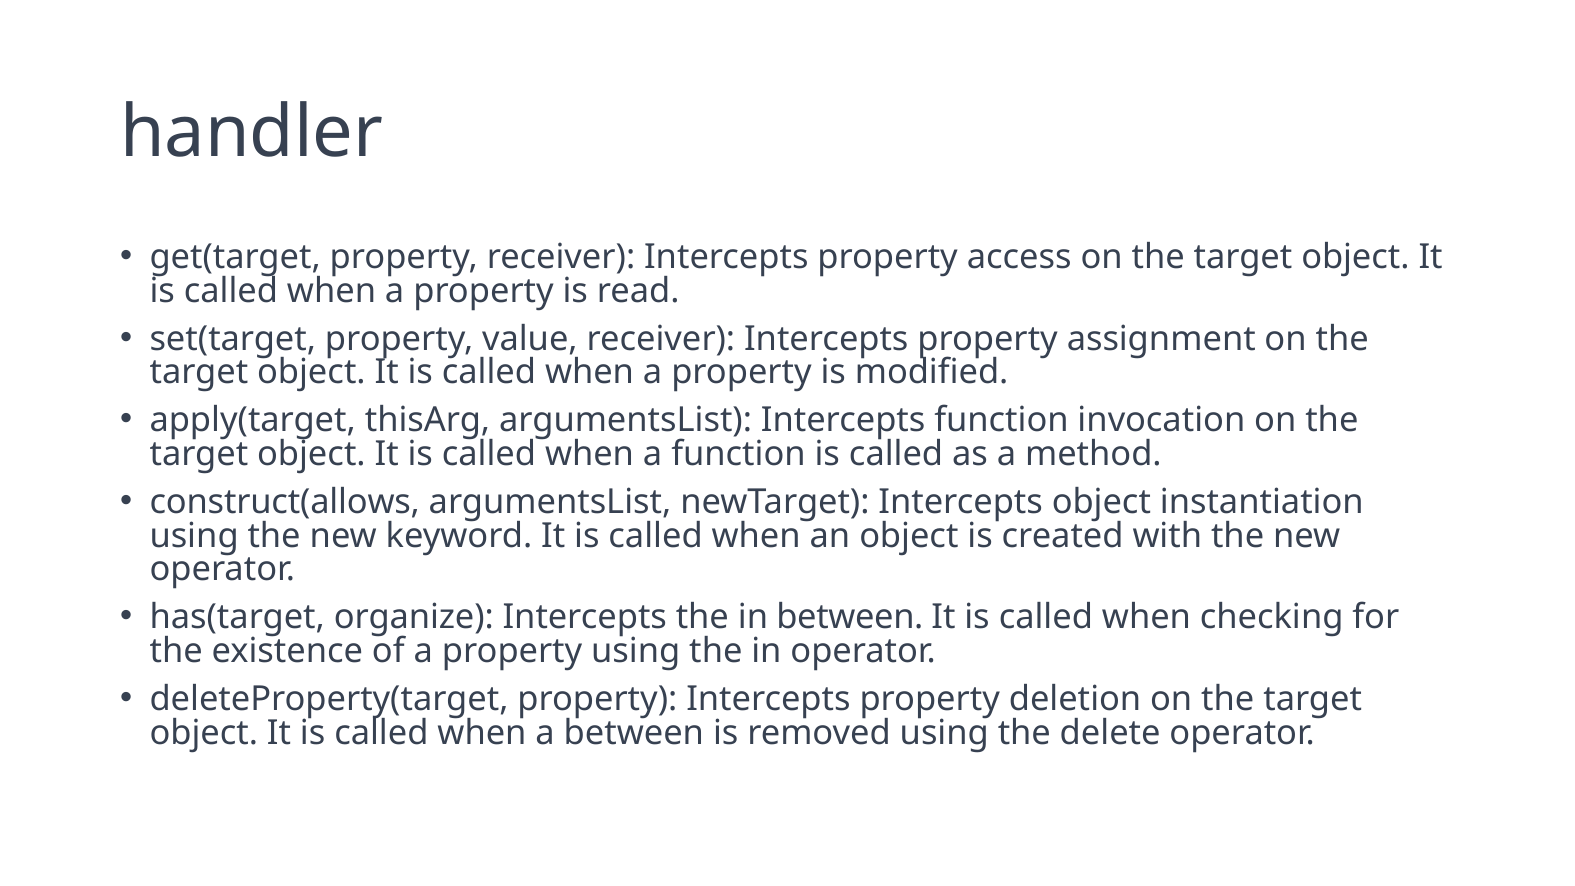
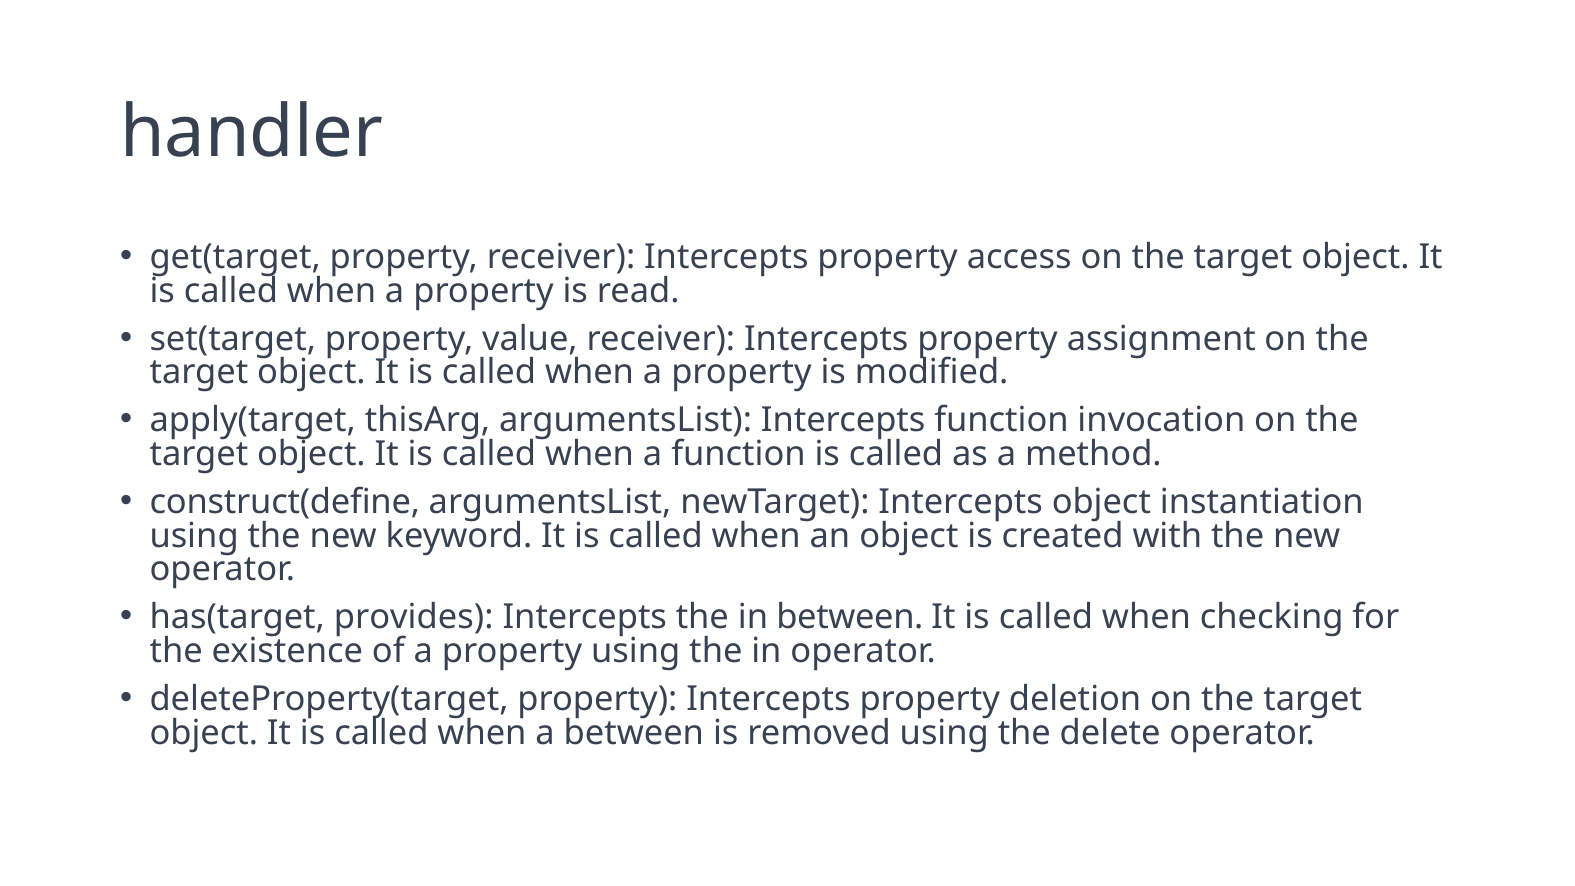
construct(allows: construct(allows -> construct(define
organize: organize -> provides
